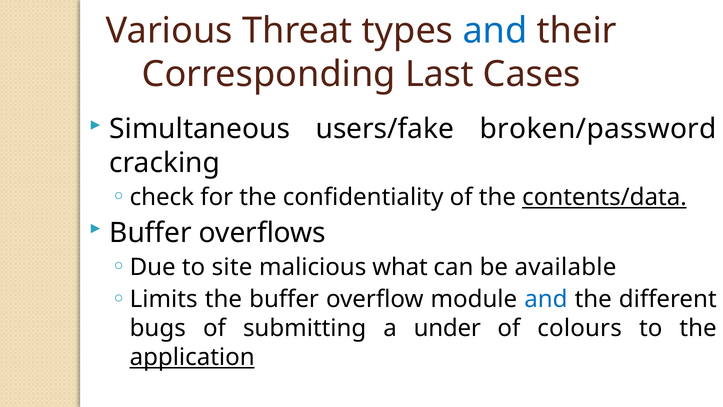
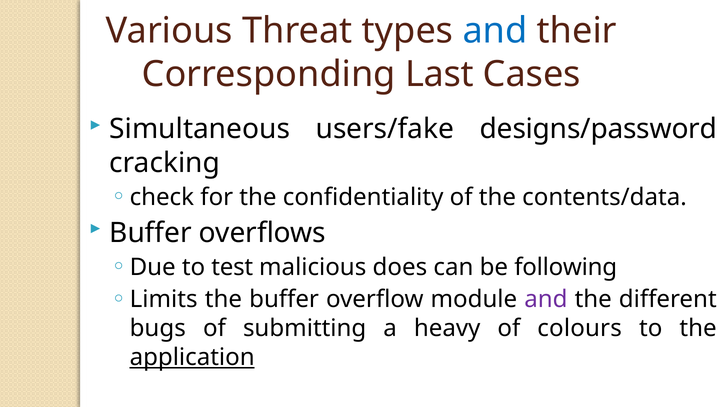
broken/password: broken/password -> designs/password
contents/data underline: present -> none
site: site -> test
what: what -> does
available: available -> following
and at (546, 299) colour: blue -> purple
under: under -> heavy
